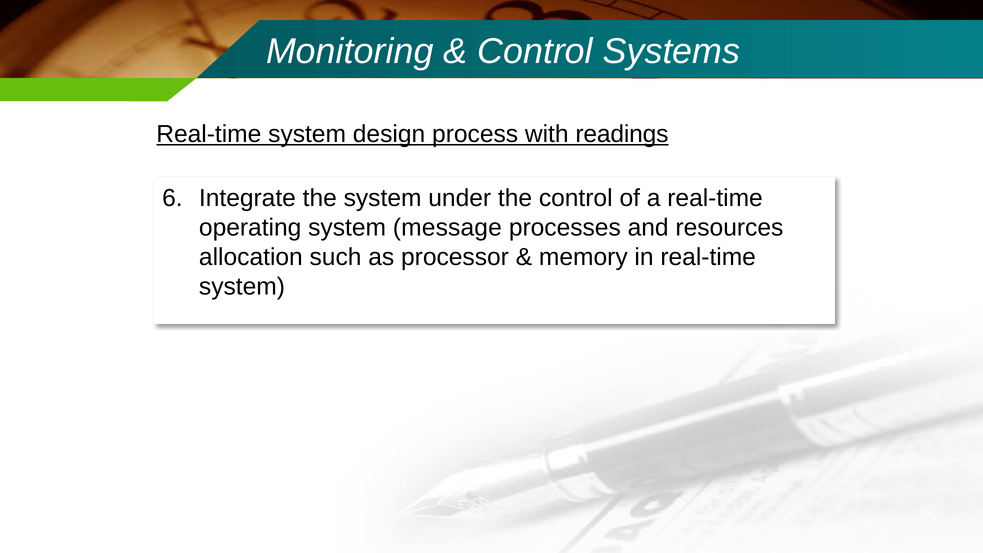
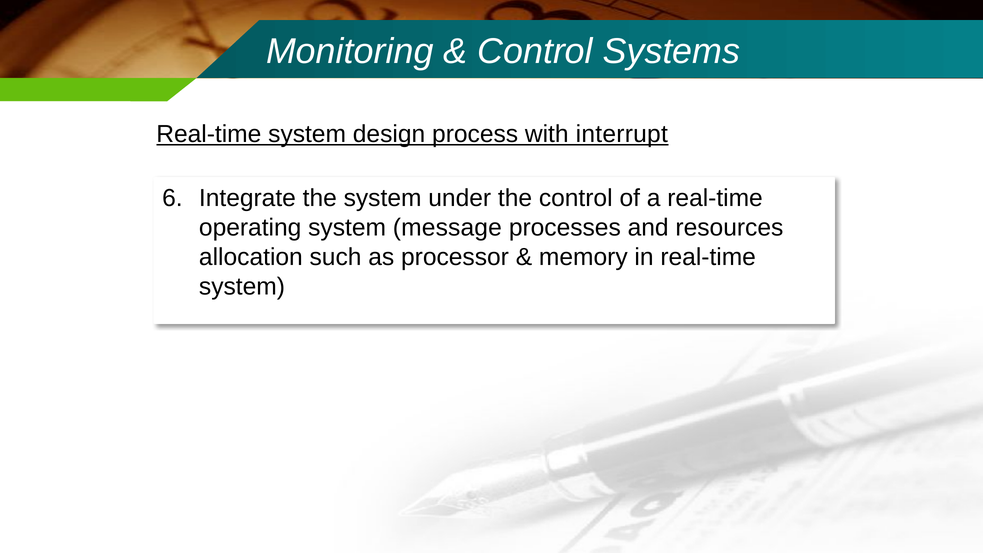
readings: readings -> interrupt
